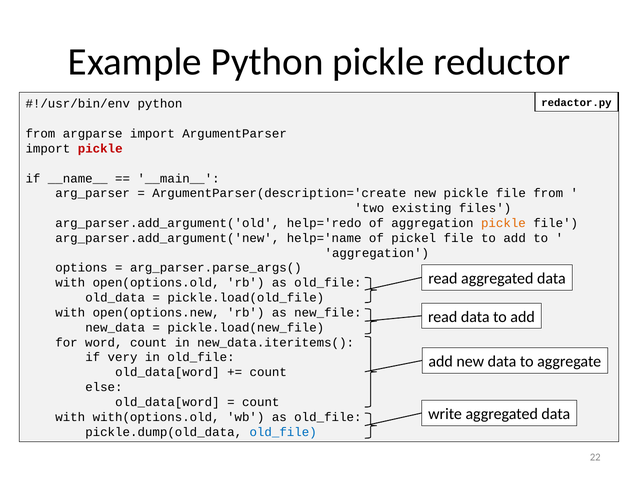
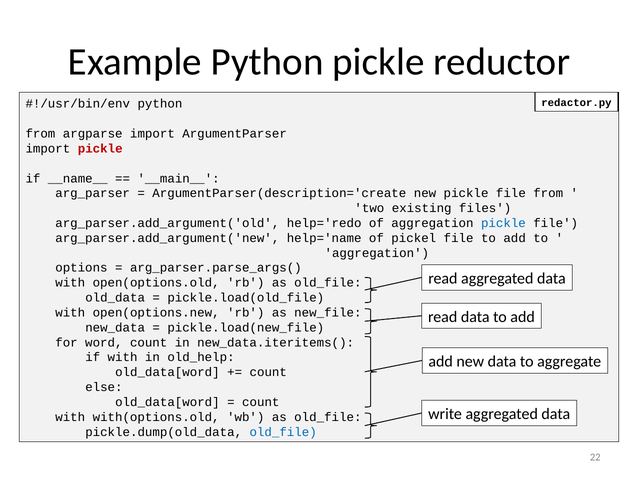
pickle at (503, 223) colour: orange -> blue
if very: very -> with
in old_file: old_file -> old_help
